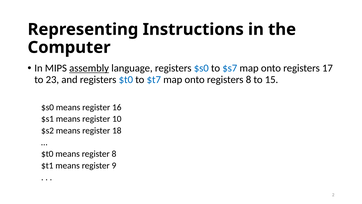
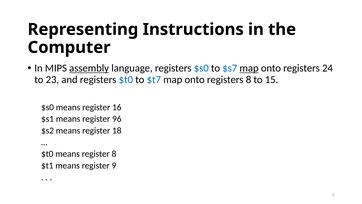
map at (249, 68) underline: none -> present
17: 17 -> 24
10: 10 -> 96
